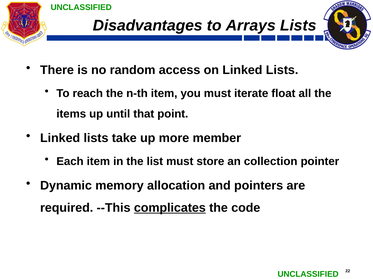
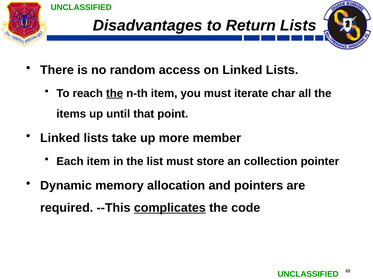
Arrays: Arrays -> Return
the at (115, 94) underline: none -> present
float: float -> char
